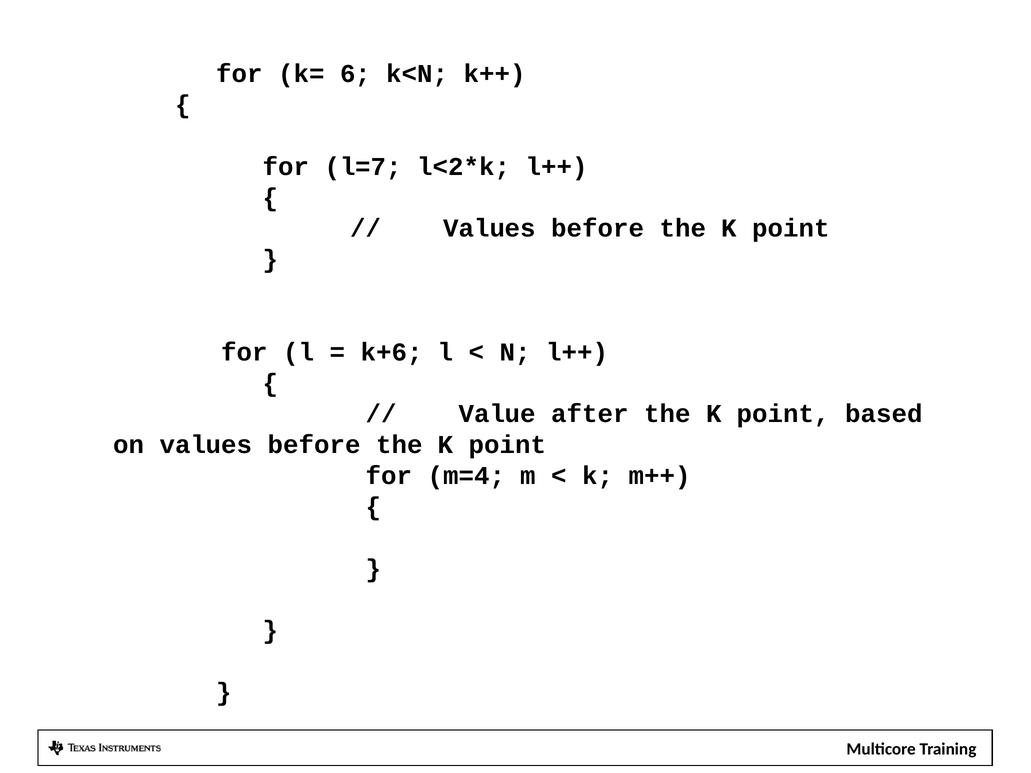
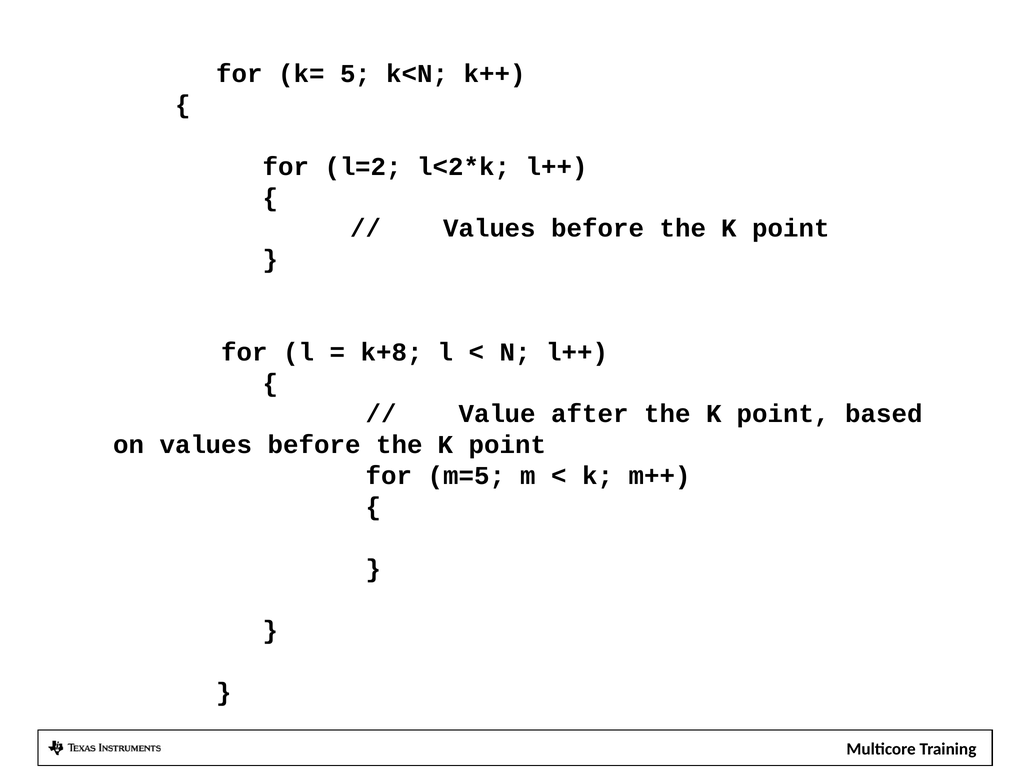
6: 6 -> 5
l=7: l=7 -> l=2
k+6: k+6 -> k+8
m=4: m=4 -> m=5
